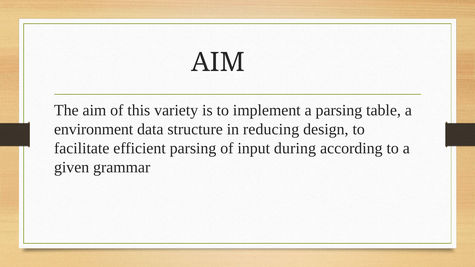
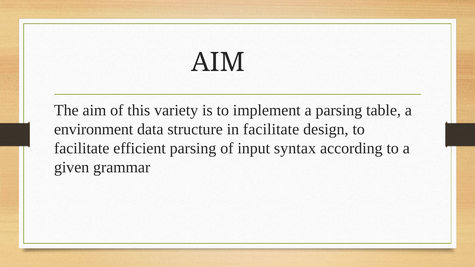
in reducing: reducing -> facilitate
during: during -> syntax
